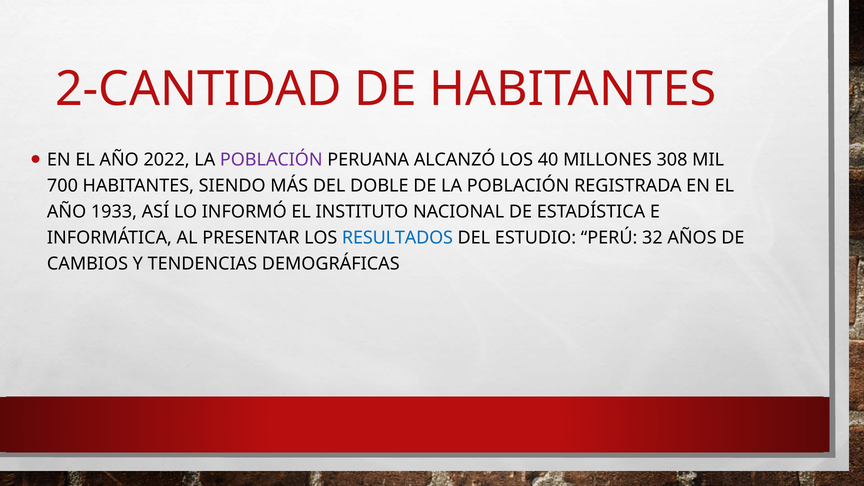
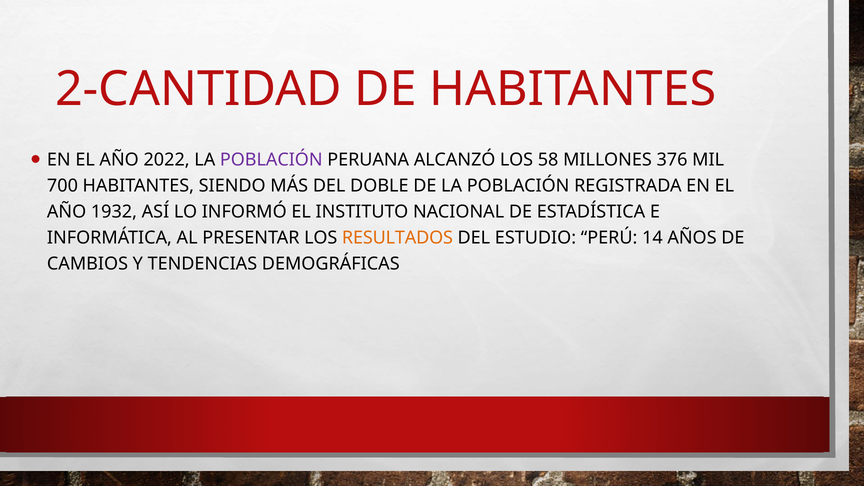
40: 40 -> 58
308: 308 -> 376
1933: 1933 -> 1932
RESULTADOS colour: blue -> orange
32: 32 -> 14
